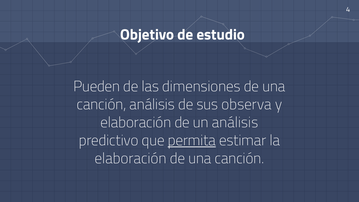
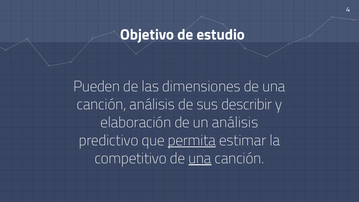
observa: observa -> describir
elaboración at (131, 158): elaboración -> competitivo
una at (200, 158) underline: none -> present
